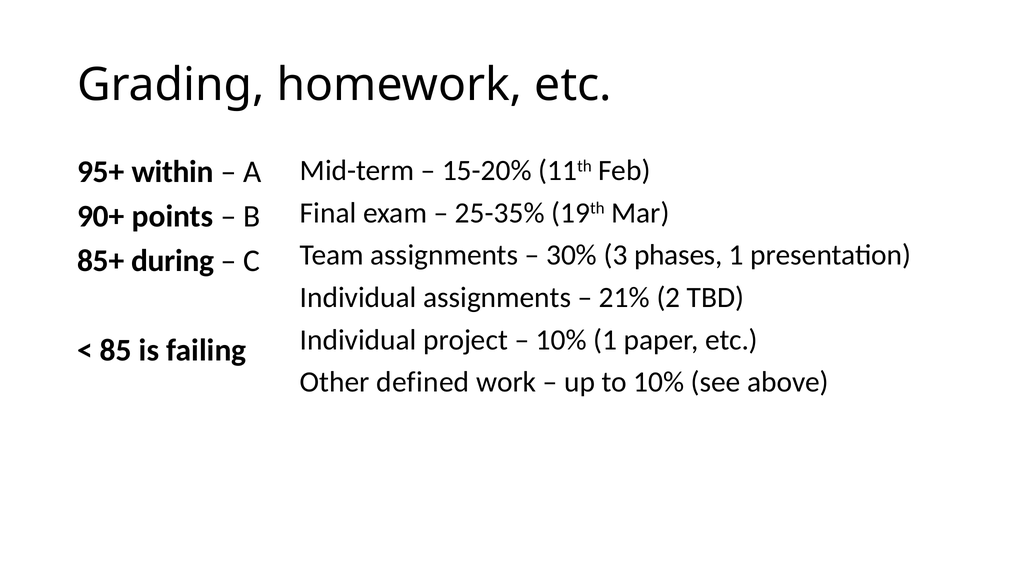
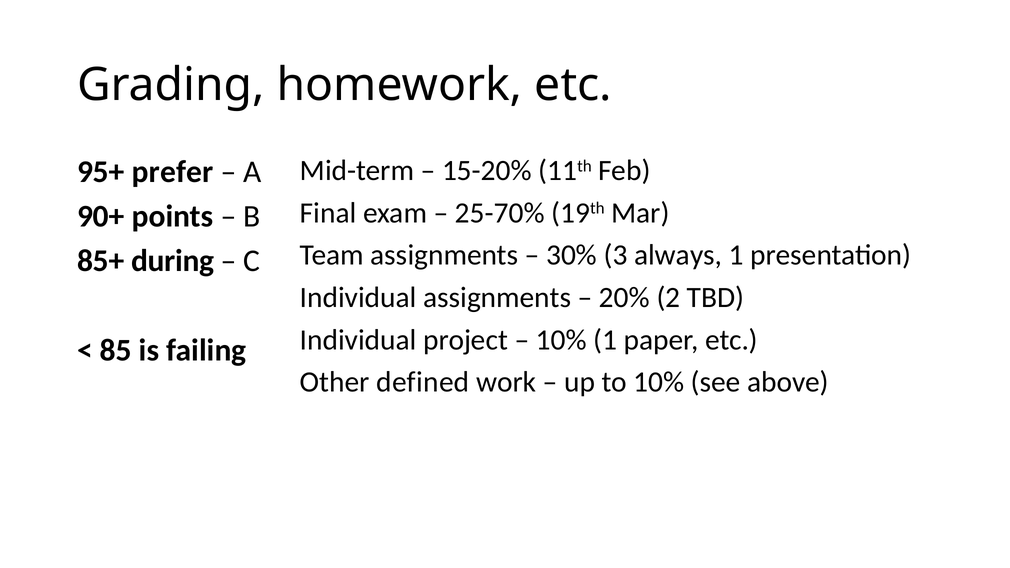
within: within -> prefer
25-35%: 25-35% -> 25-70%
phases: phases -> always
21%: 21% -> 20%
